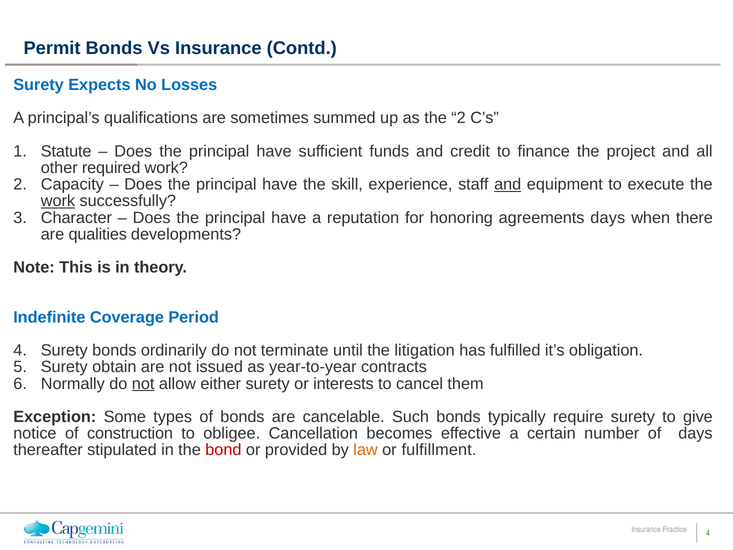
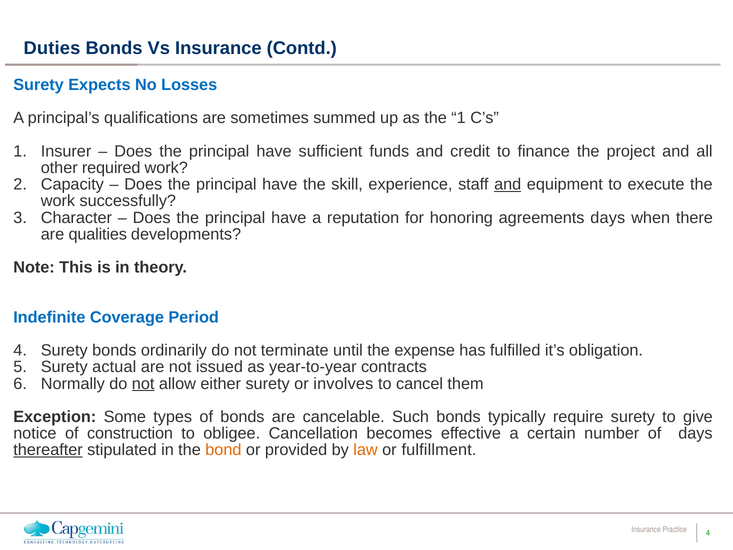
Permit: Permit -> Duties
the 2: 2 -> 1
Statute: Statute -> Insurer
work at (58, 201) underline: present -> none
litigation: litigation -> expense
obtain: obtain -> actual
interests: interests -> involves
thereafter underline: none -> present
bond colour: red -> orange
